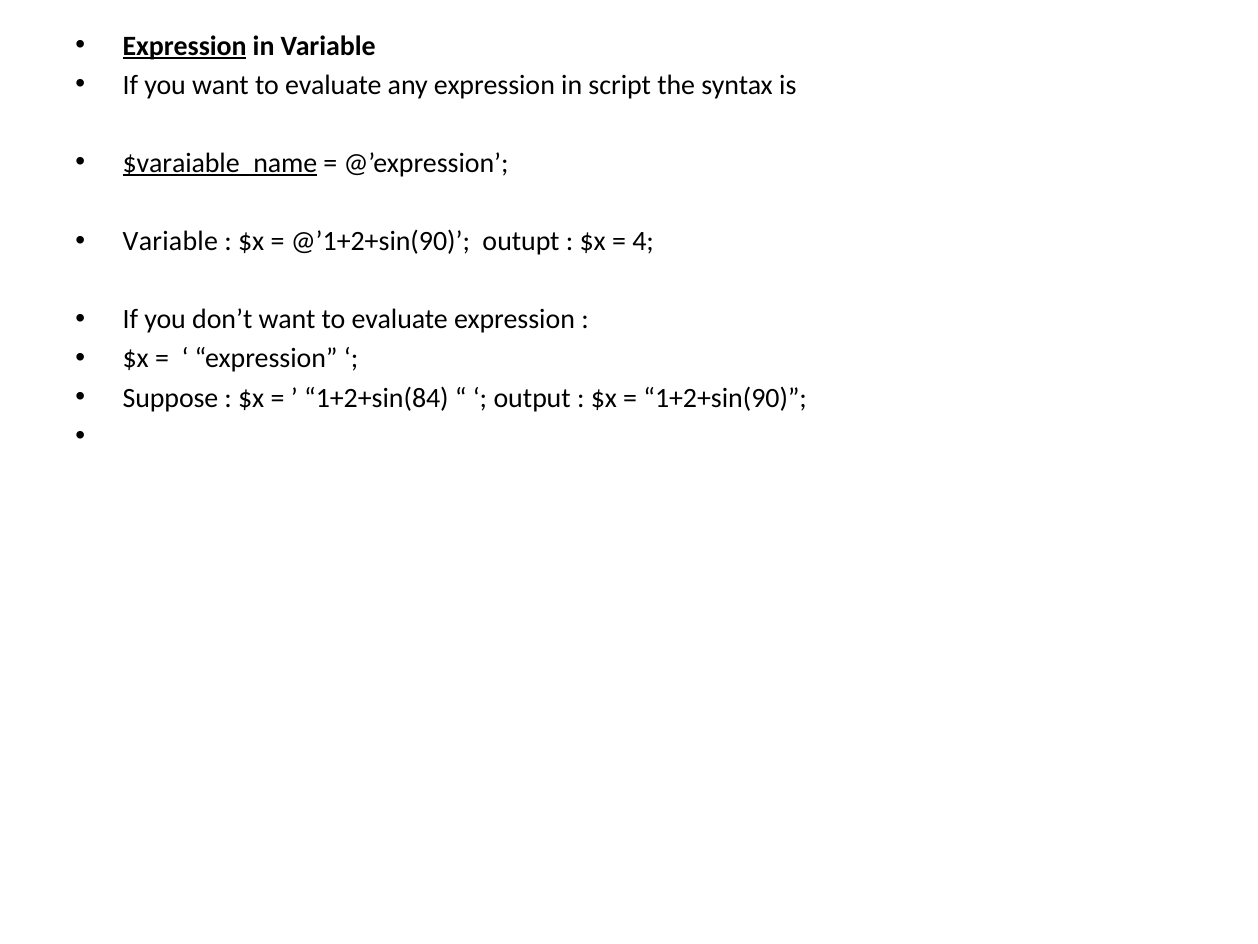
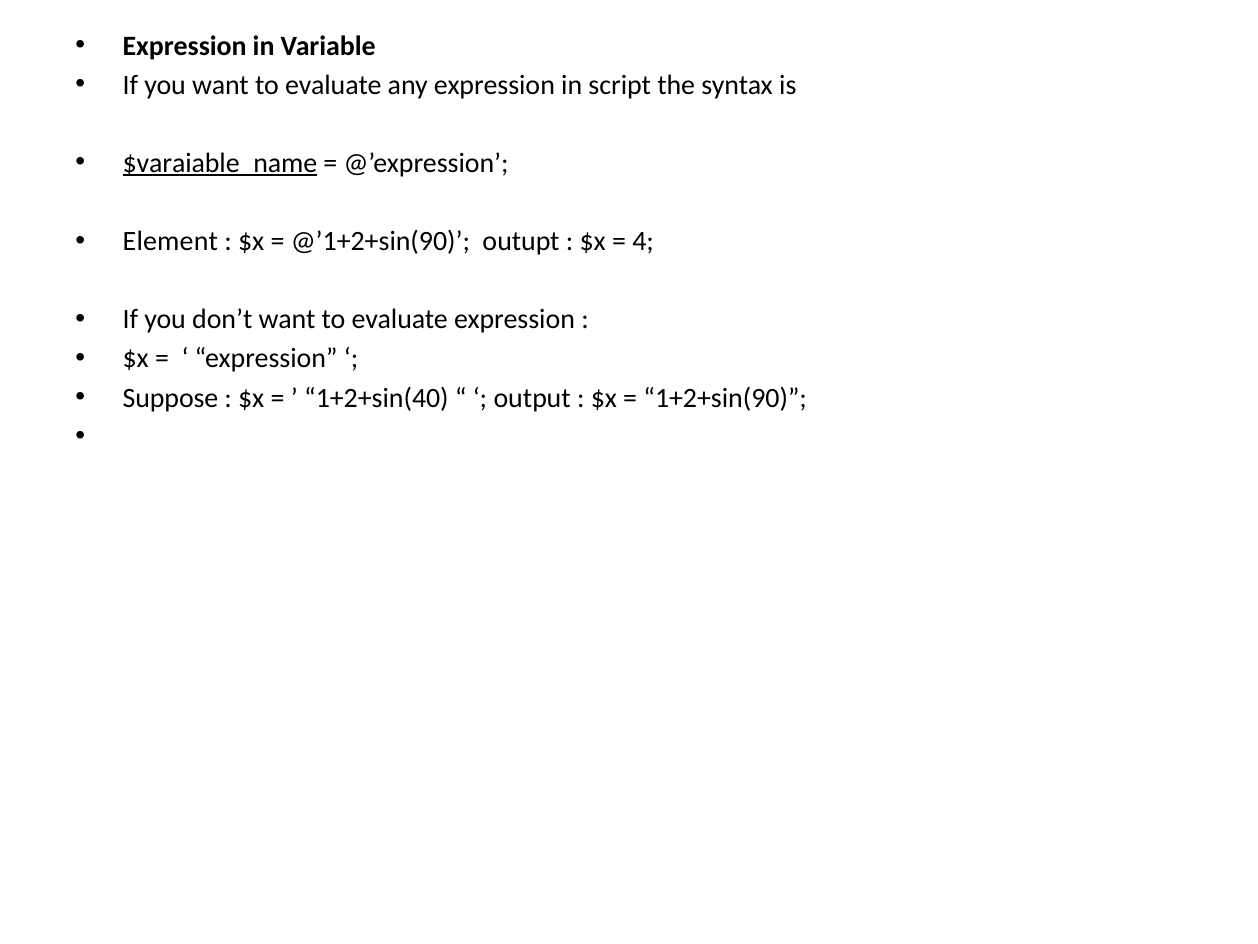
Expression at (185, 46) underline: present -> none
Variable at (170, 241): Variable -> Element
1+2+sin(84: 1+2+sin(84 -> 1+2+sin(40
